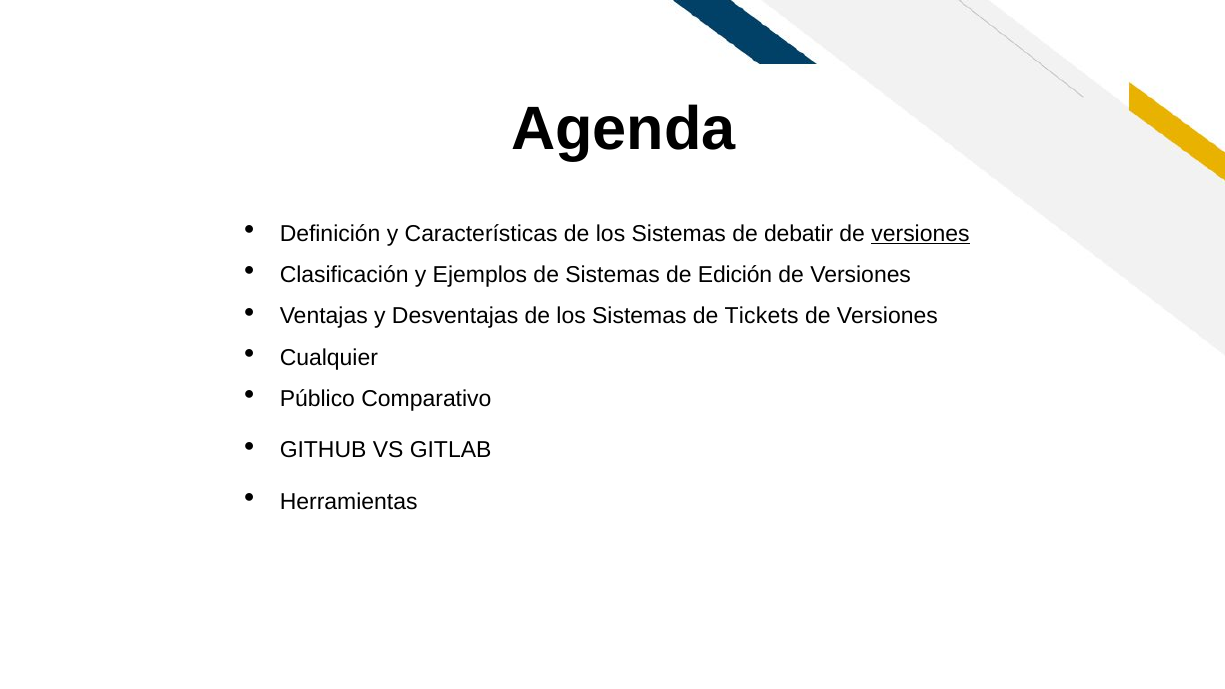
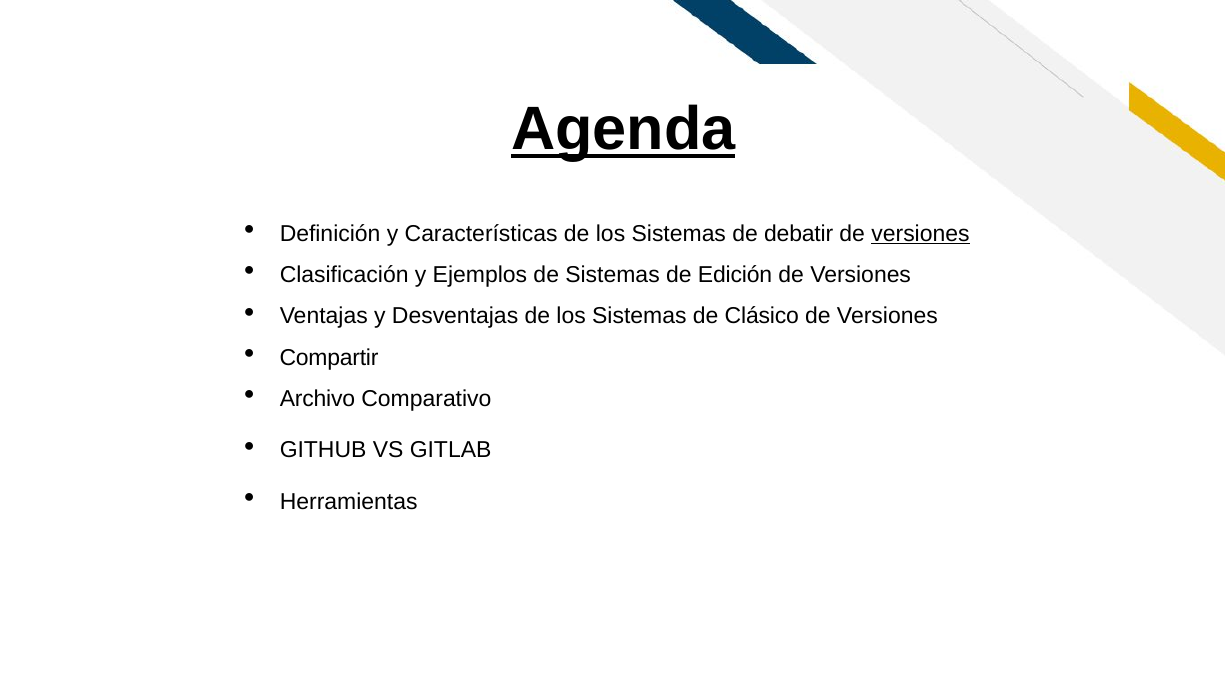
Agenda underline: none -> present
Tickets: Tickets -> Clásico
Cualquier: Cualquier -> Compartir
Público: Público -> Archivo
